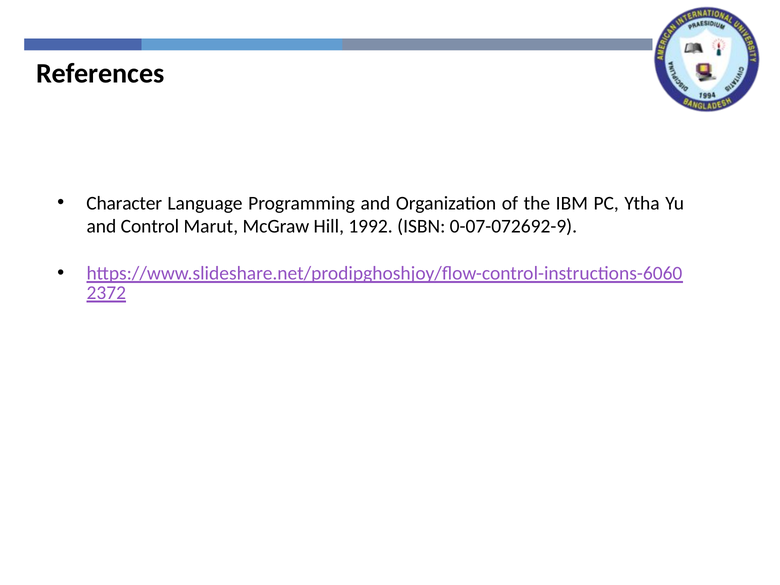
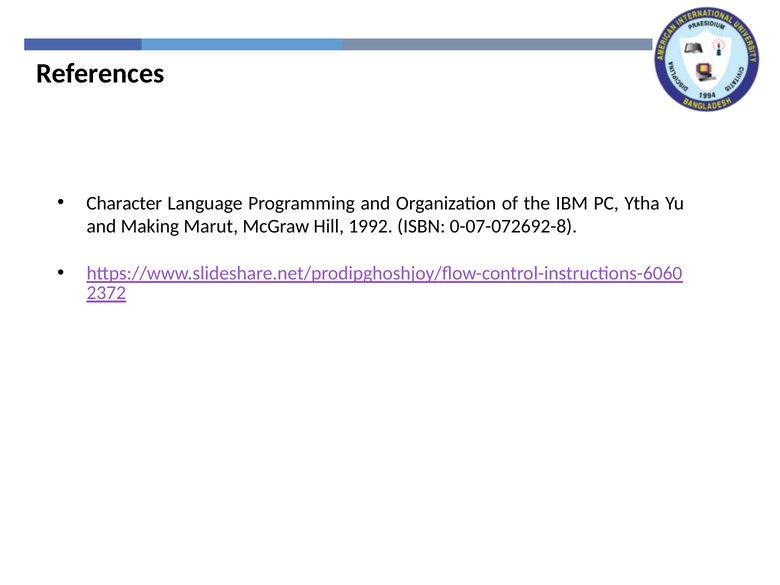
Control: Control -> Making
0-07-072692-9: 0-07-072692-9 -> 0-07-072692-8
